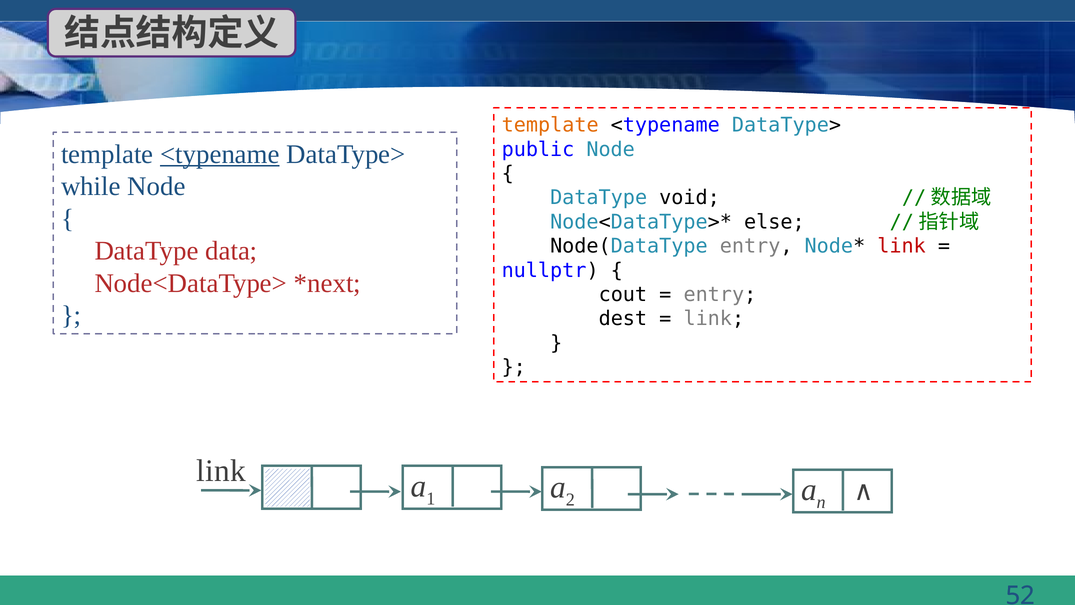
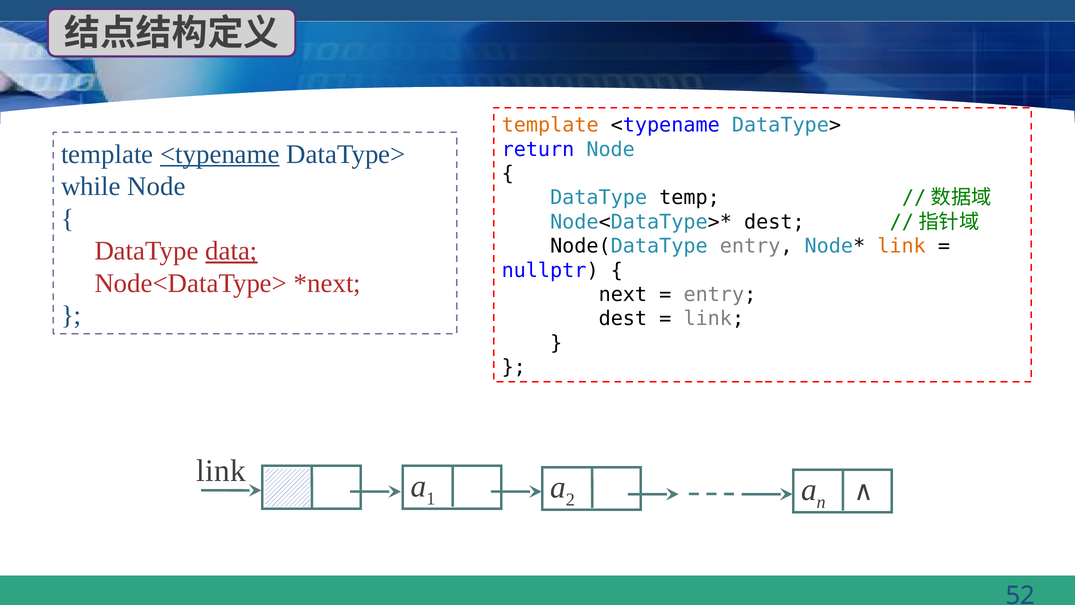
public: public -> return
void: void -> temp
else at (774, 222): else -> dest
link at (902, 246) colour: red -> orange
data underline: none -> present
cout: cout -> next
